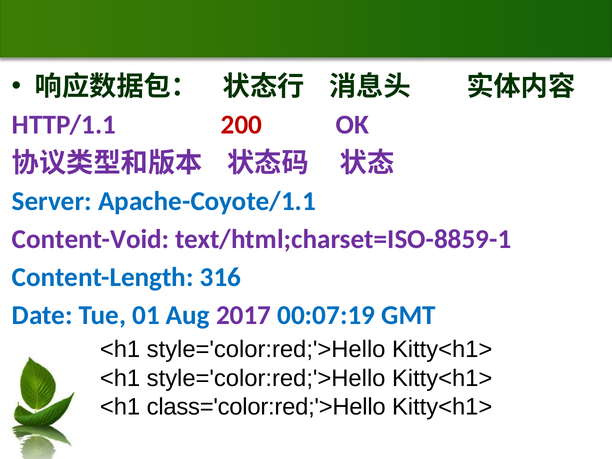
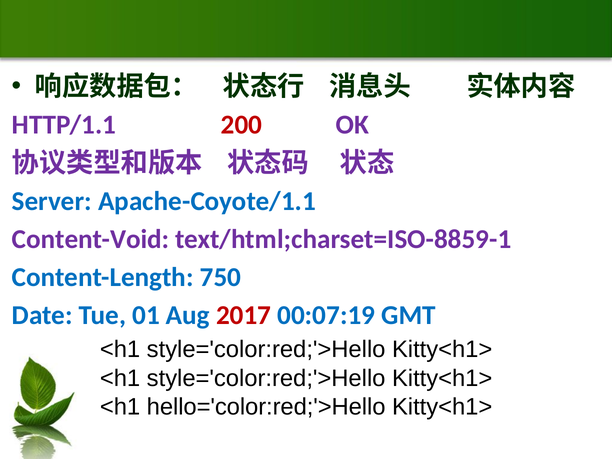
316: 316 -> 750
2017 colour: purple -> red
class='color:red;'>Hello: class='color:red;'>Hello -> hello='color:red;'>Hello
